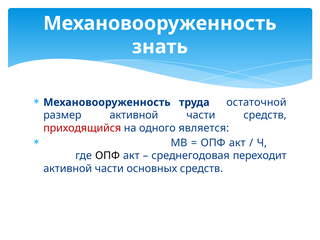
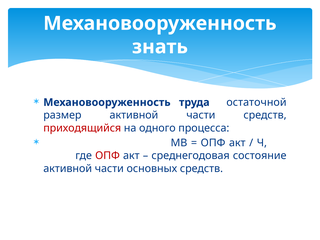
является: является -> процесса
ОПФ at (107, 156) colour: black -> red
переходит: переходит -> состояние
